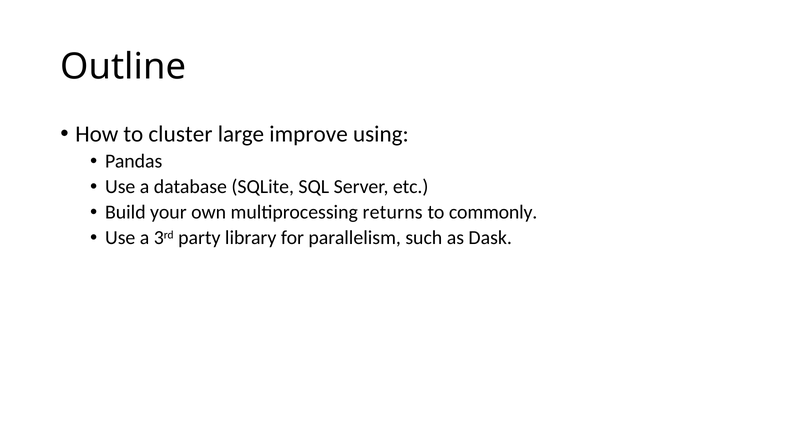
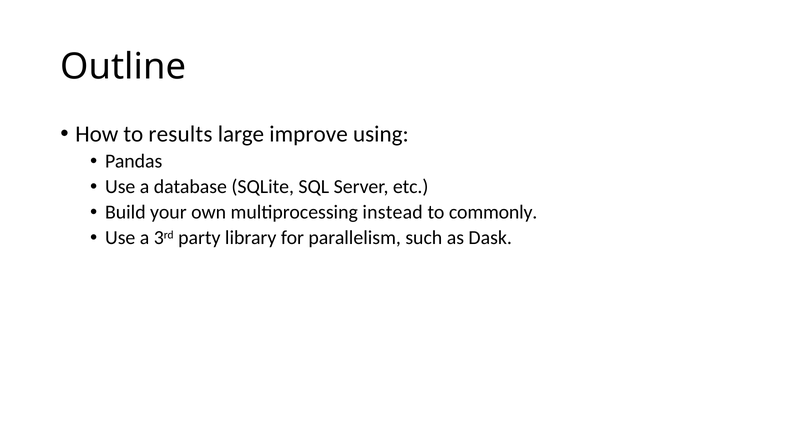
cluster: cluster -> results
returns: returns -> instead
